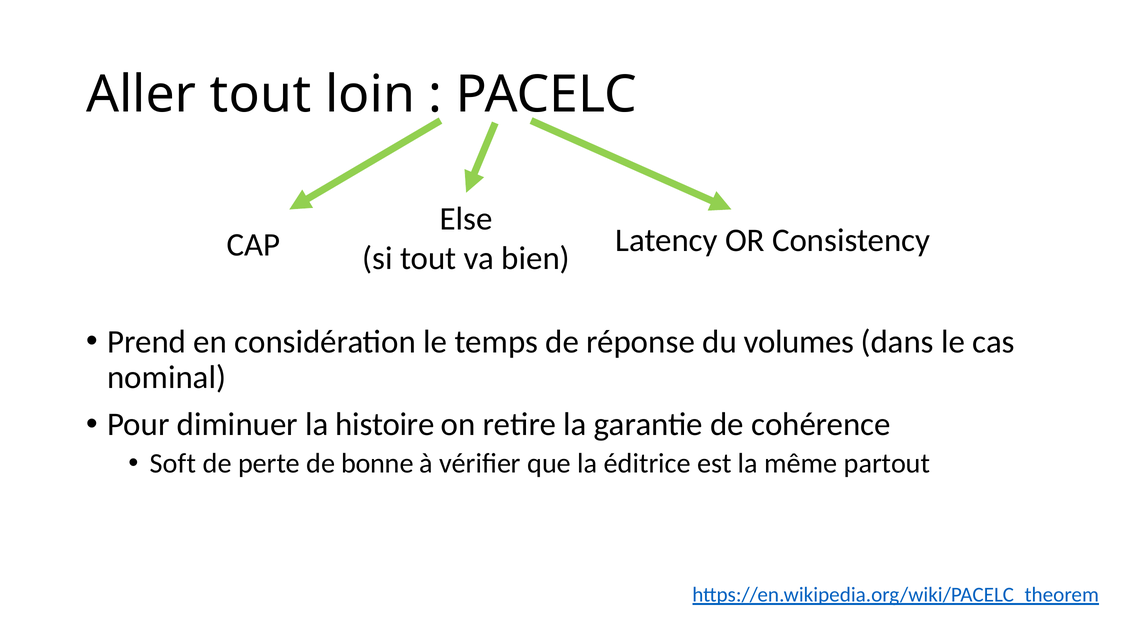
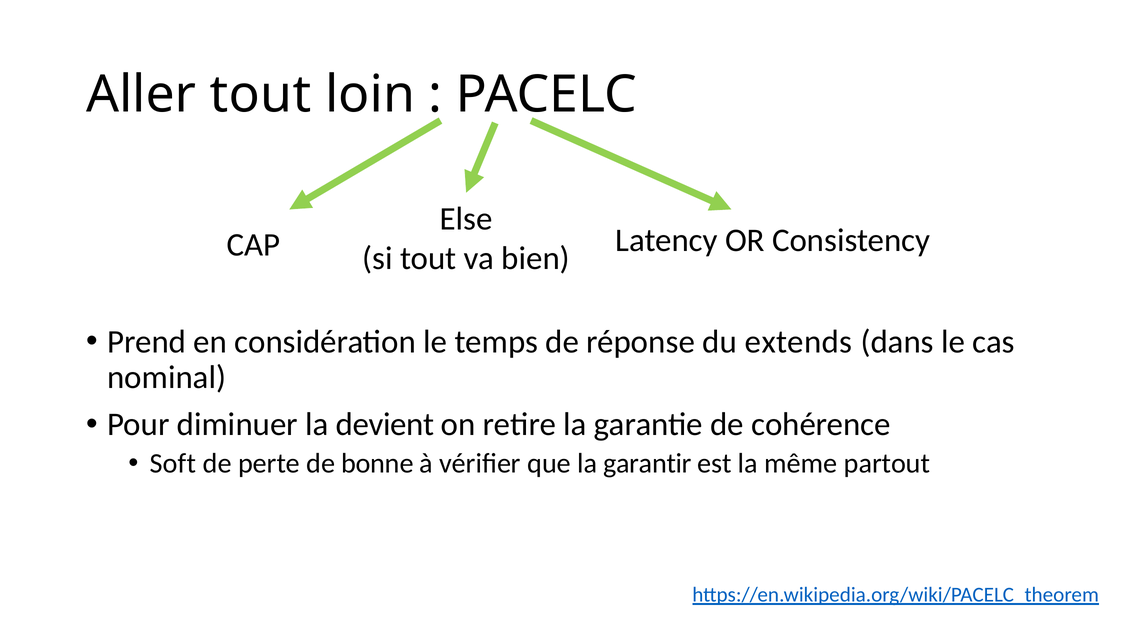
volumes: volumes -> extends
histoire: histoire -> devient
éditrice: éditrice -> garantir
